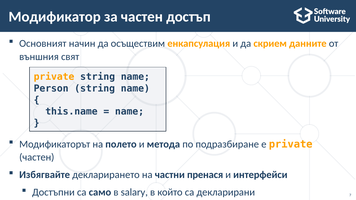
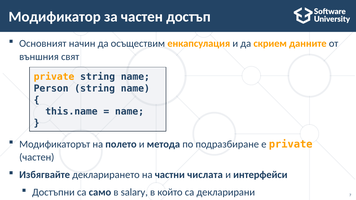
пренася: пренася -> числата
